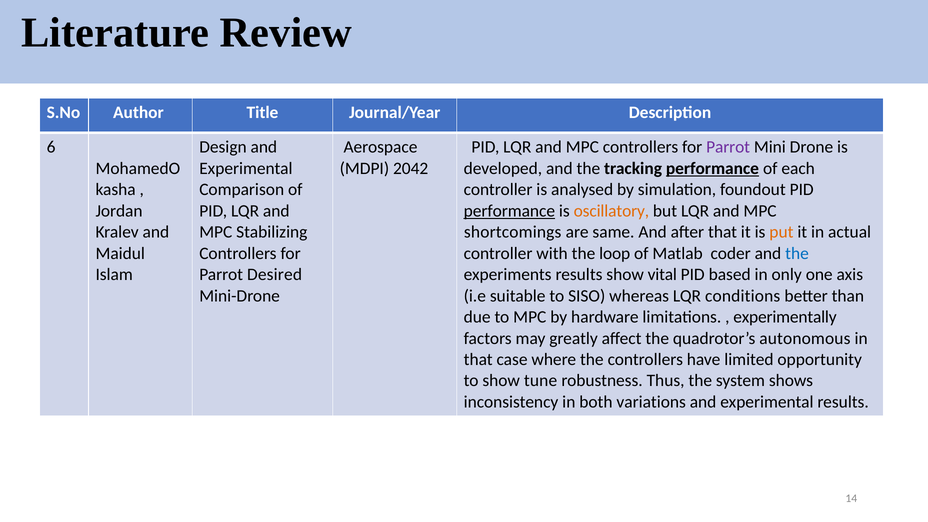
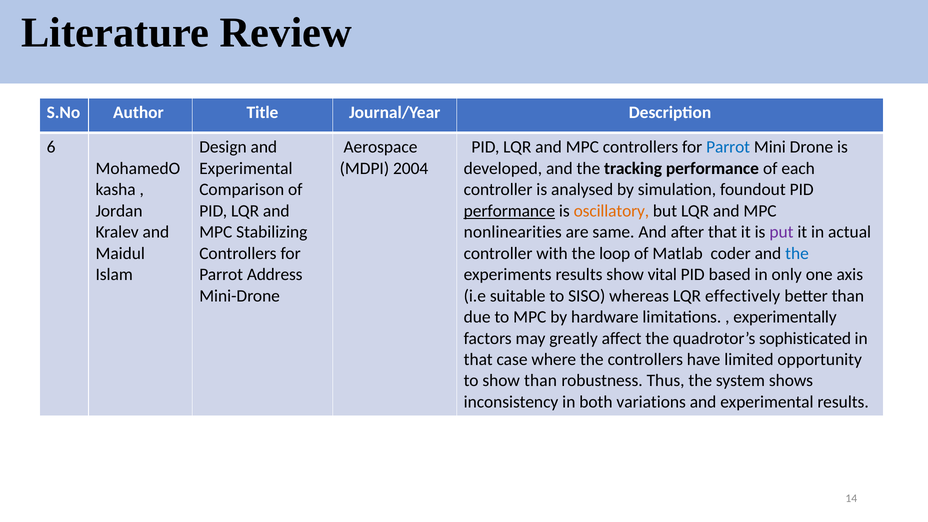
Parrot at (728, 147) colour: purple -> blue
2042: 2042 -> 2004
performance at (712, 168) underline: present -> none
shortcomings: shortcomings -> nonlinearities
put colour: orange -> purple
Desired: Desired -> Address
conditions: conditions -> effectively
autonomous: autonomous -> sophisticated
show tune: tune -> than
